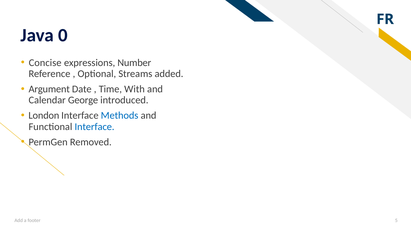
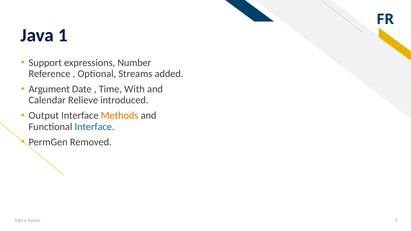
0: 0 -> 1
Concise: Concise -> Support
George: George -> Relieve
London: London -> Output
Methods colour: blue -> orange
